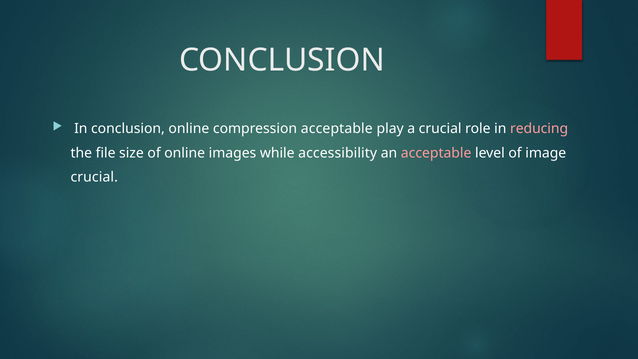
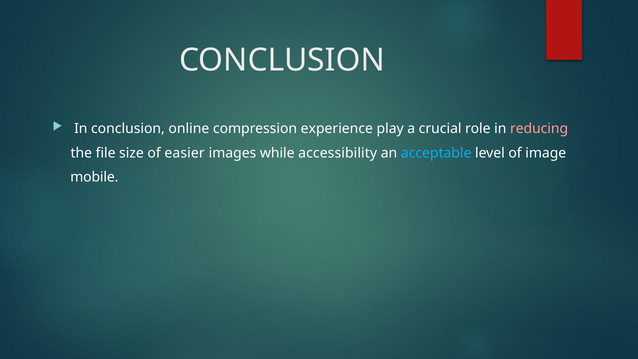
compression acceptable: acceptable -> experience
of online: online -> easier
acceptable at (436, 153) colour: pink -> light blue
crucial at (94, 177): crucial -> mobile
